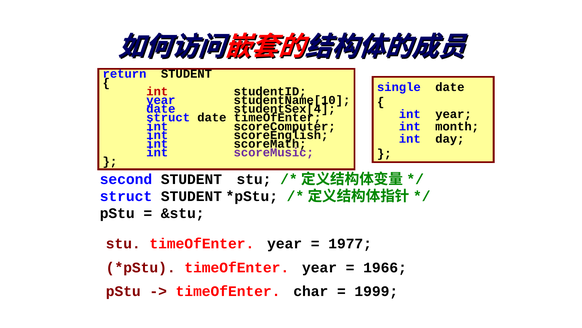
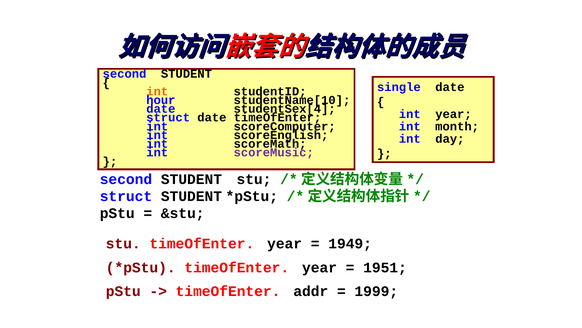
return at (125, 74): return -> second
int at (157, 91) colour: red -> orange
year at (161, 100): year -> hour
1977: 1977 -> 1949
1966: 1966 -> 1951
char: char -> addr
